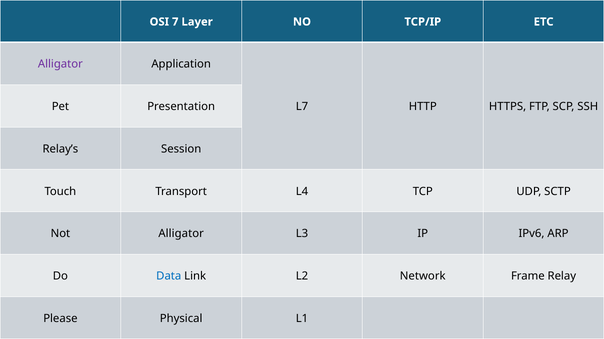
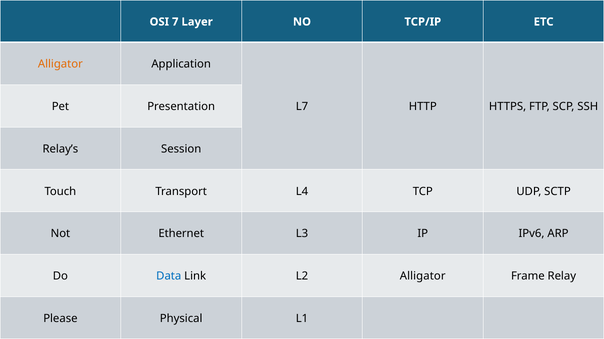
Alligator at (60, 64) colour: purple -> orange
Not Alligator: Alligator -> Ethernet
L2 Network: Network -> Alligator
